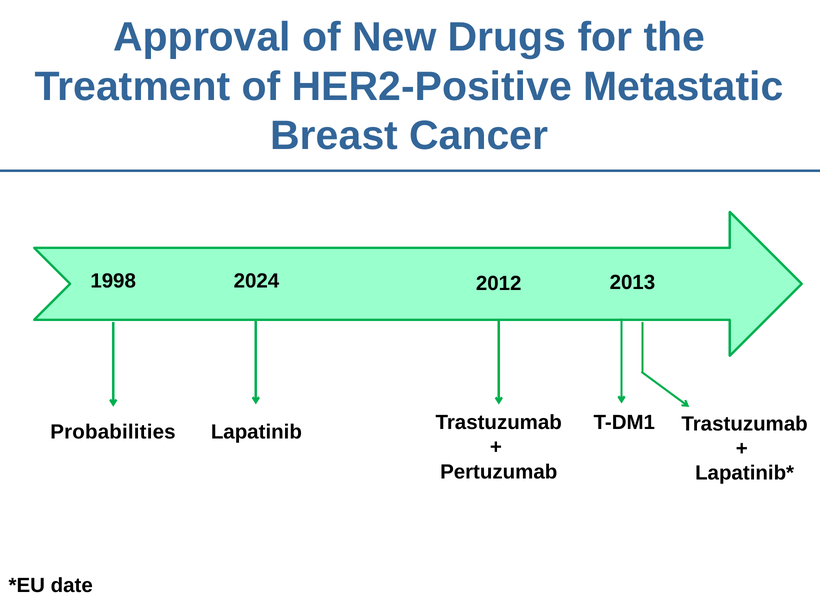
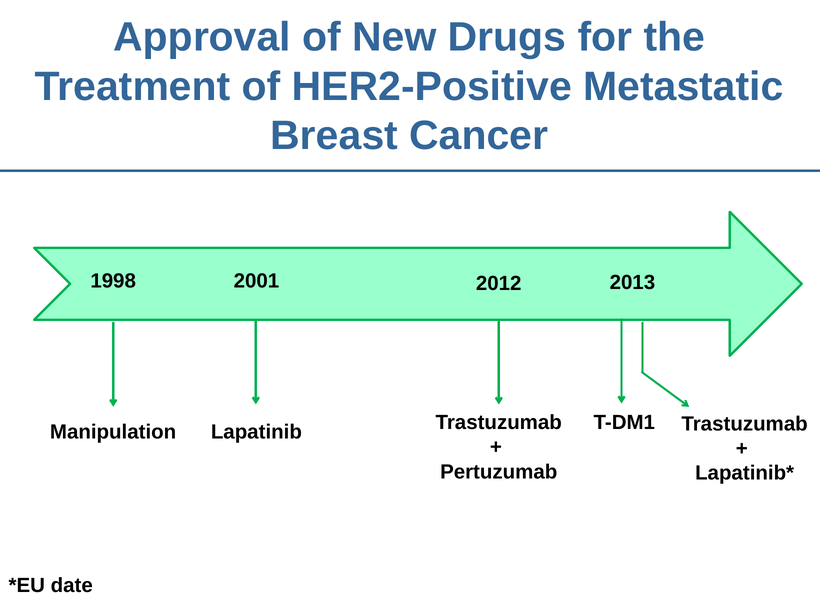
2024: 2024 -> 2001
Probabilities: Probabilities -> Manipulation
